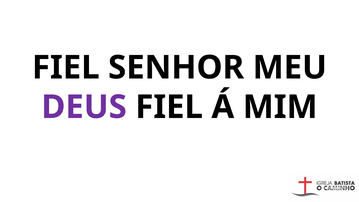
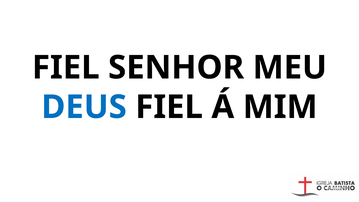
DEUS colour: purple -> blue
